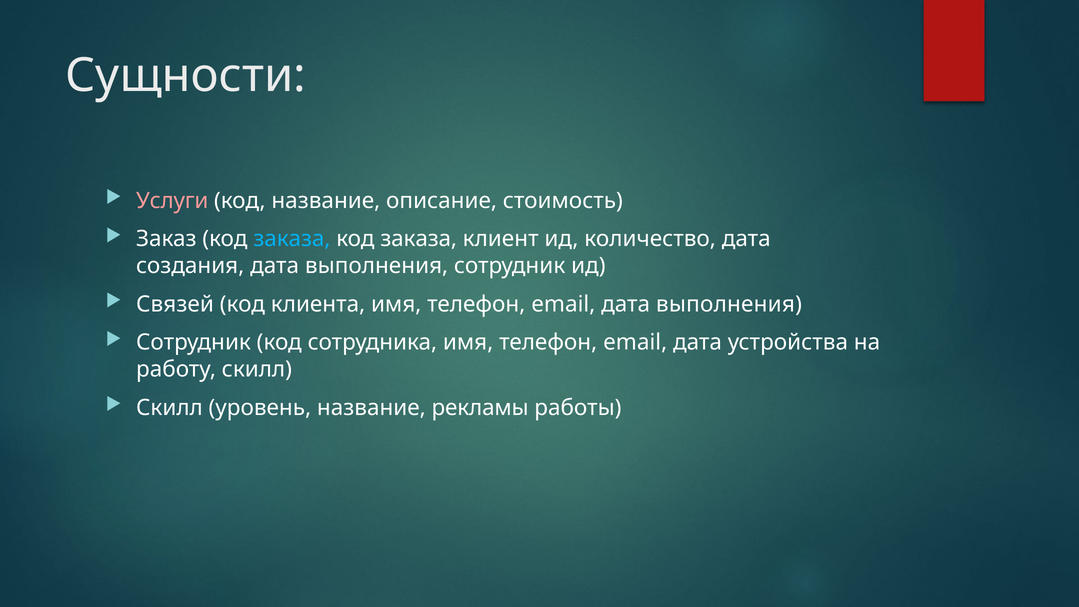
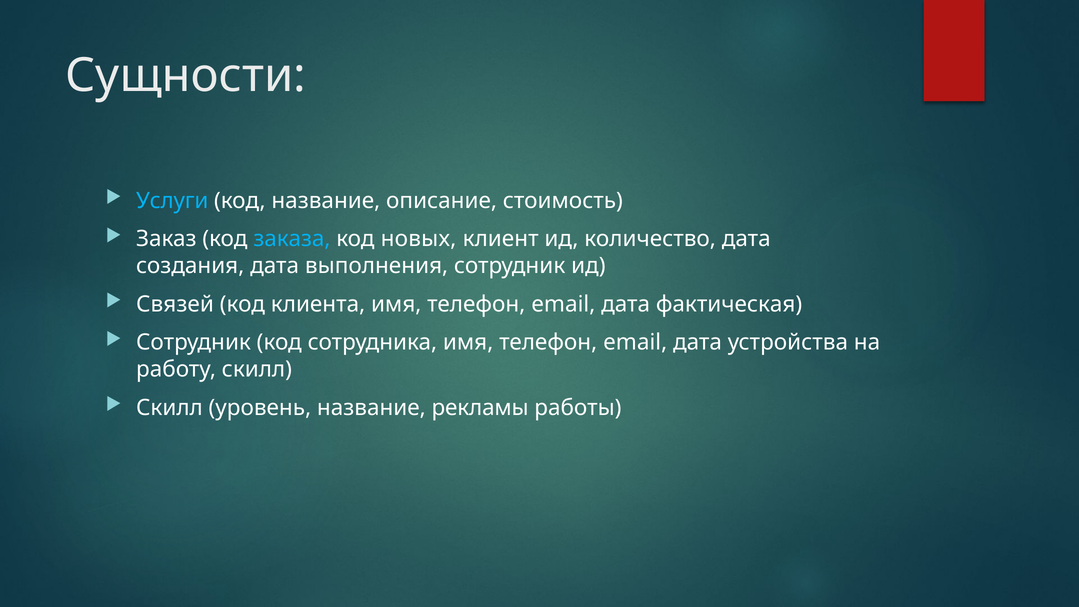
Услуги colour: pink -> light blue
заказа at (419, 239): заказа -> новых
email дата выполнения: выполнения -> фактическая
